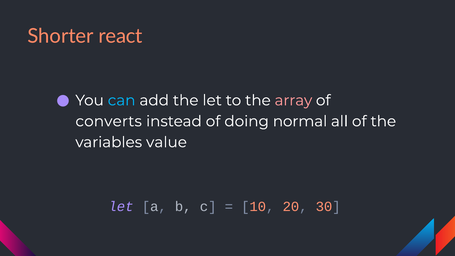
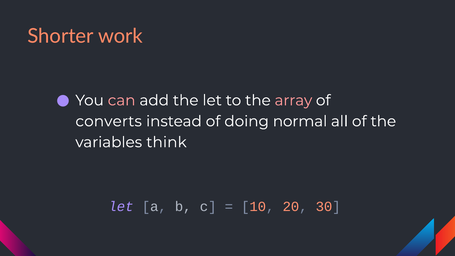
react: react -> work
can colour: light blue -> pink
value: value -> think
